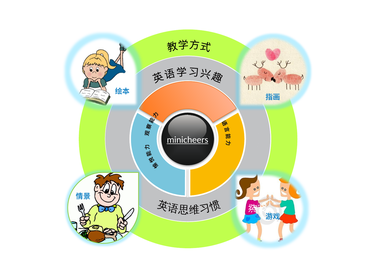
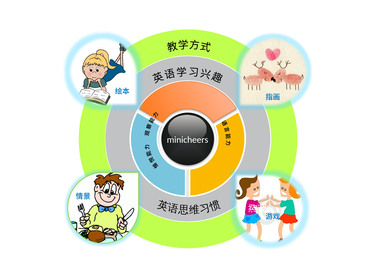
minicheers underline: present -> none
